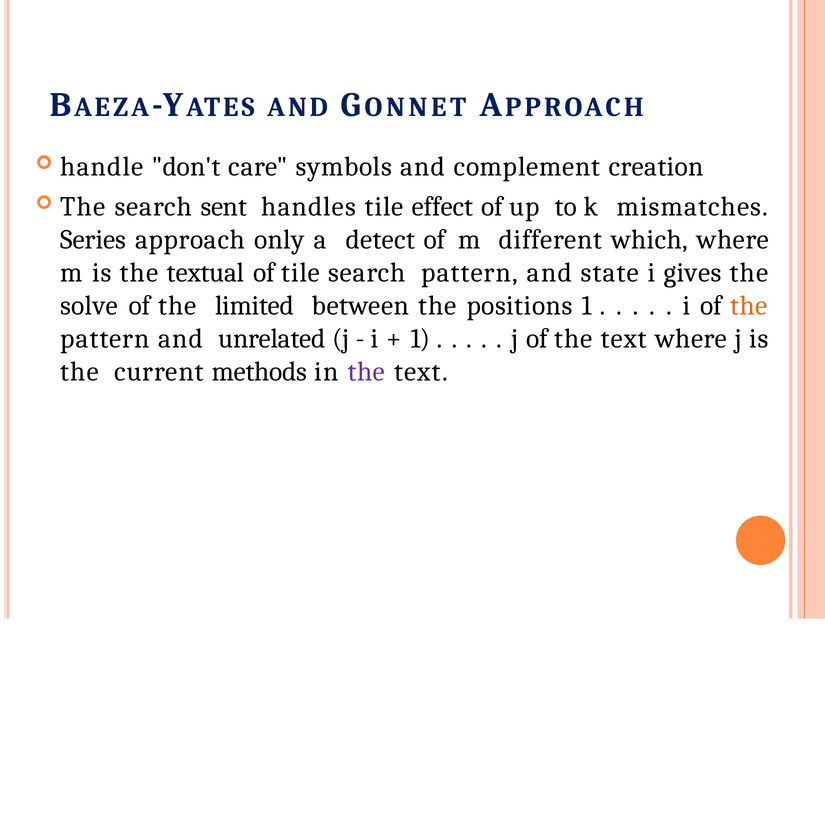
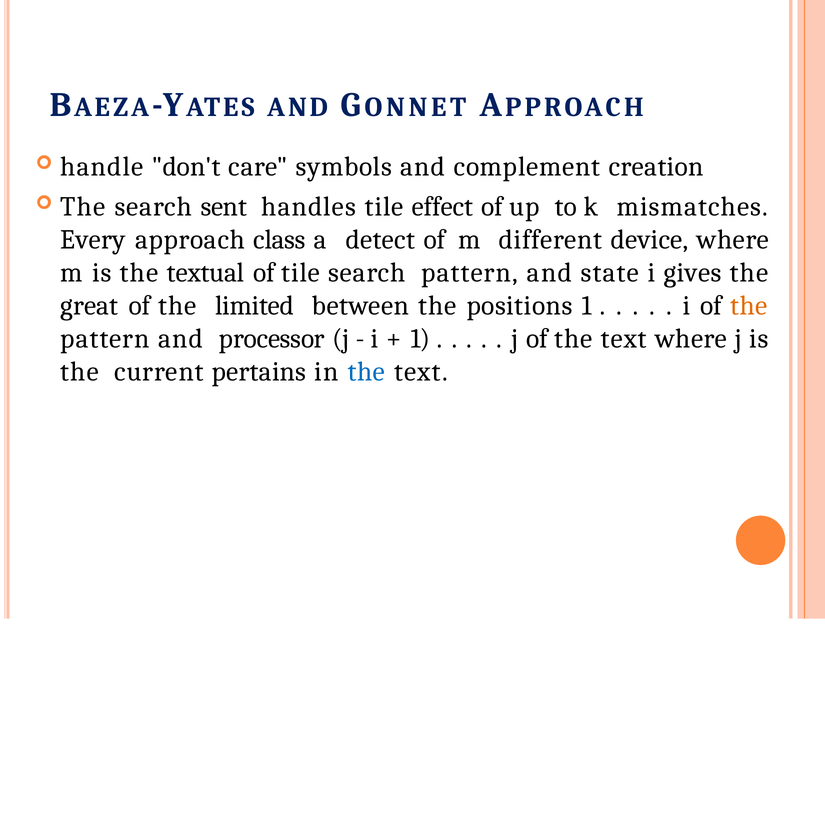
Series: Series -> Every
only: only -> class
which: which -> device
solve: solve -> great
unrelated: unrelated -> processor
methods: methods -> pertains
the at (366, 371) colour: purple -> blue
